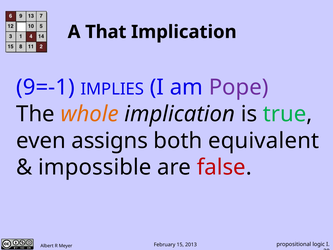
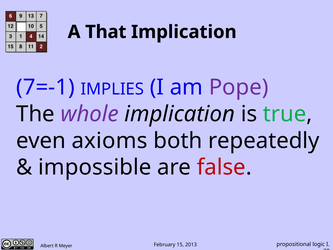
9=-1: 9=-1 -> 7=-1
whole colour: orange -> purple
assigns: assigns -> axioms
equivalent: equivalent -> repeatedly
